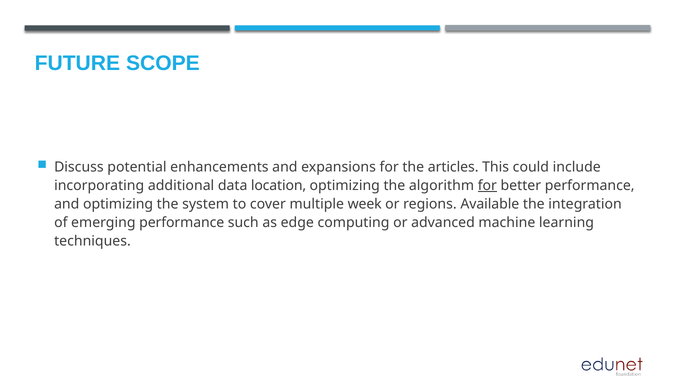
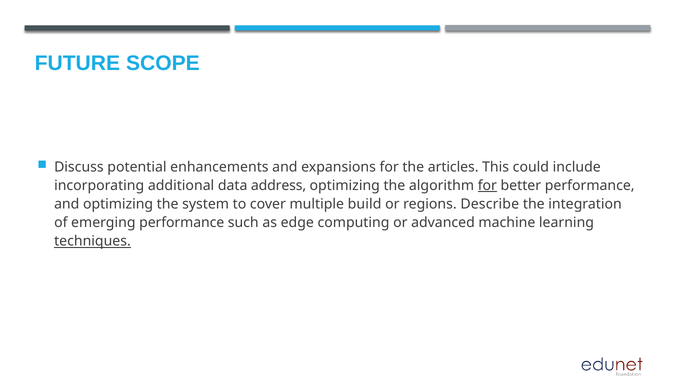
location: location -> address
week: week -> build
Available: Available -> Describe
techniques underline: none -> present
